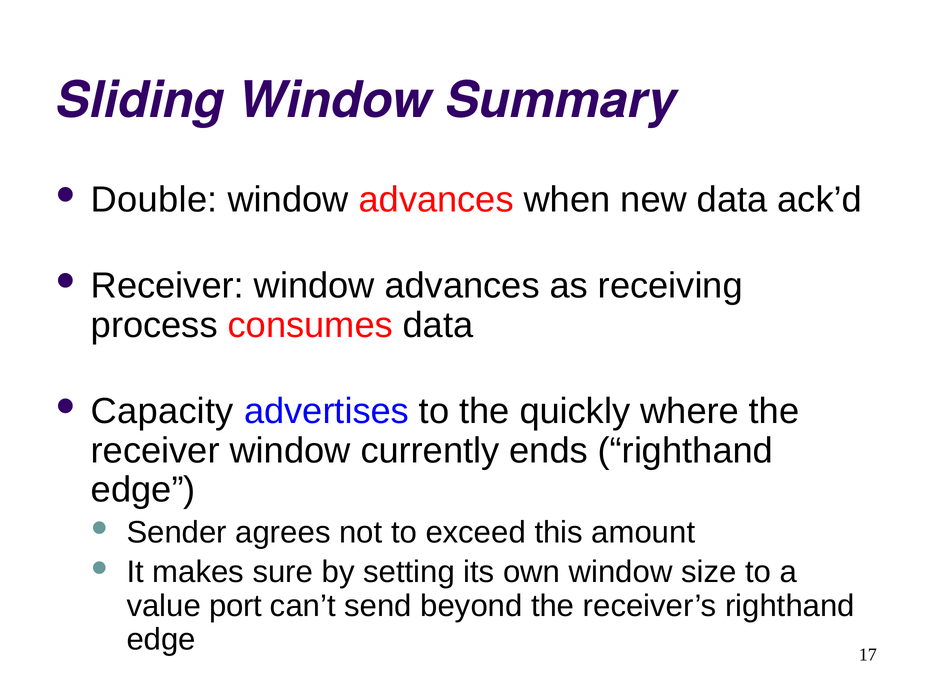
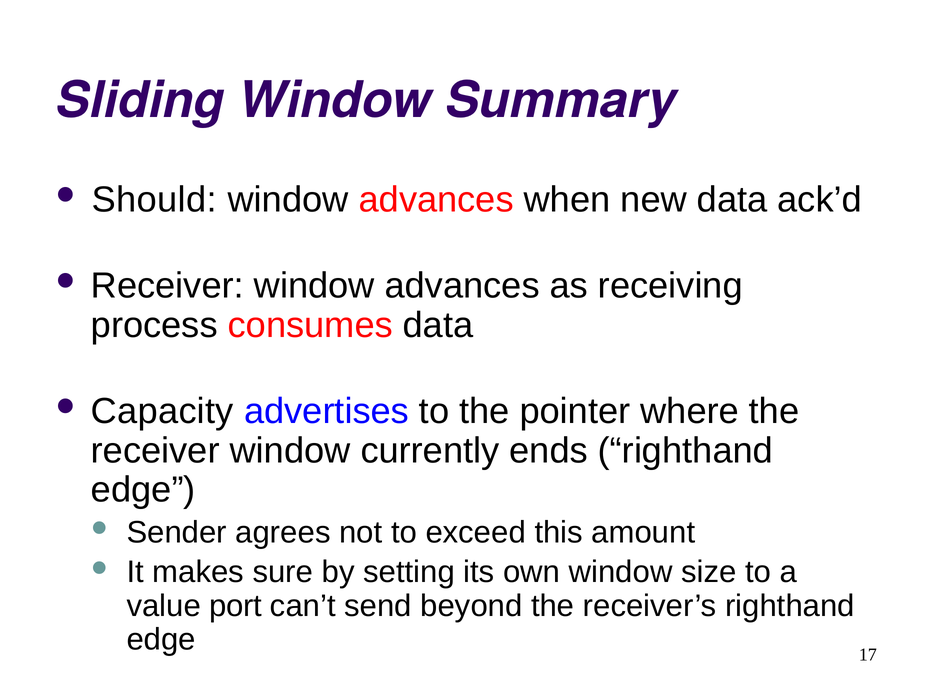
Double: Double -> Should
quickly: quickly -> pointer
